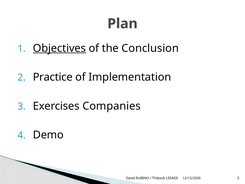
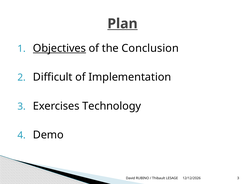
Plan underline: none -> present
Practice: Practice -> Difficult
Companies: Companies -> Technology
